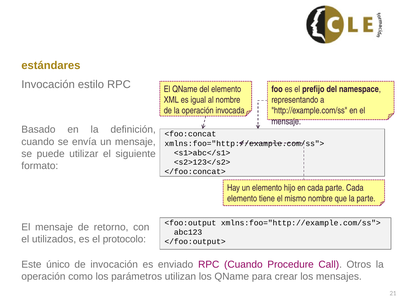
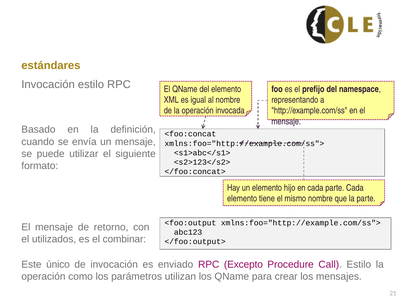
protocolo: protocolo -> combinar
RPC Cuando: Cuando -> Excepto
Call Otros: Otros -> Estilo
